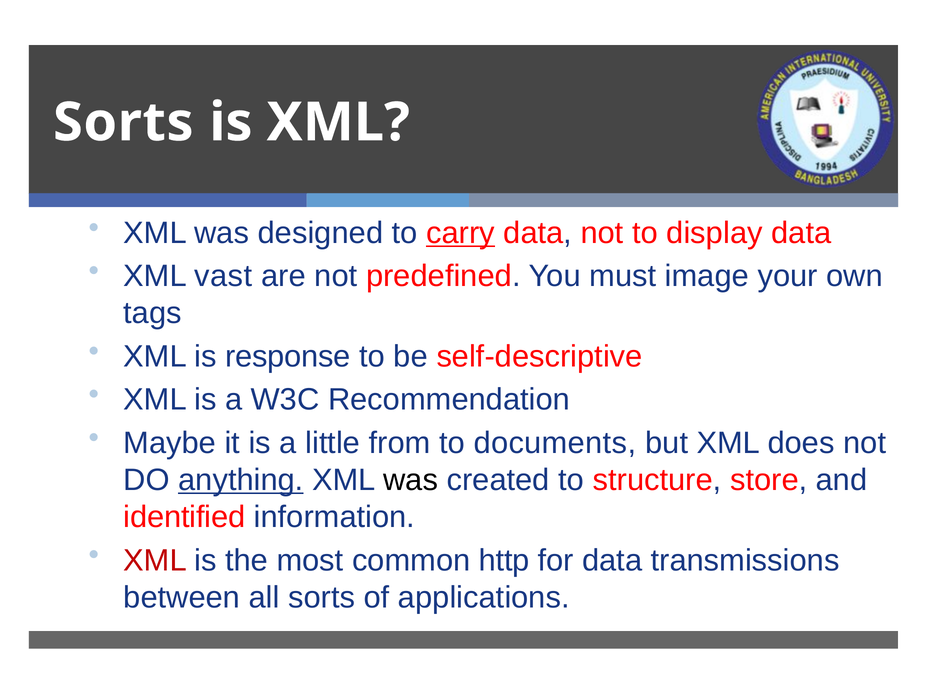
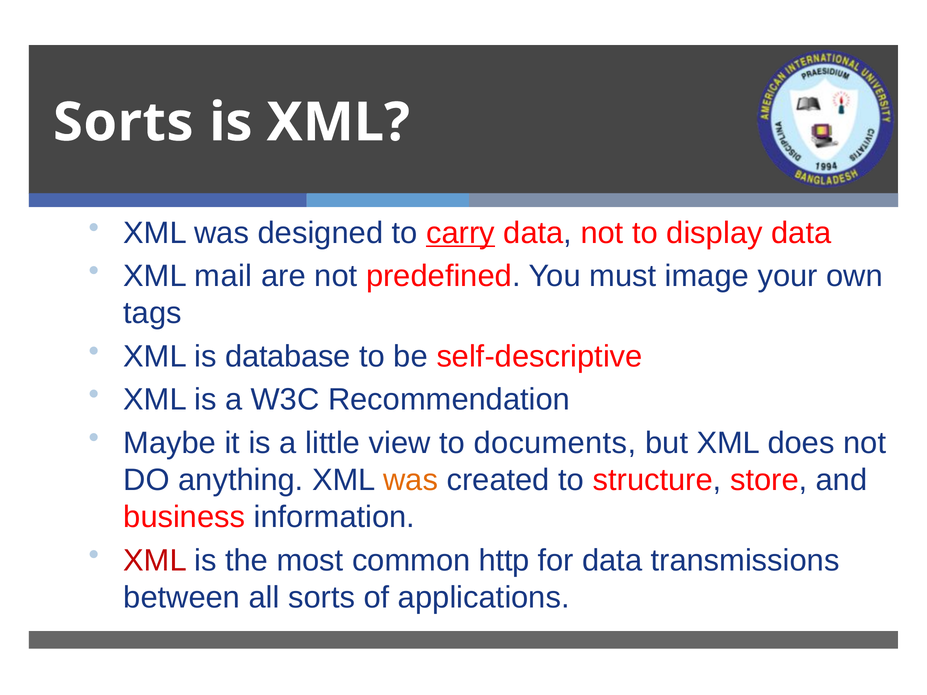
vast: vast -> mail
response: response -> database
from: from -> view
anything underline: present -> none
was at (411, 480) colour: black -> orange
identified: identified -> business
